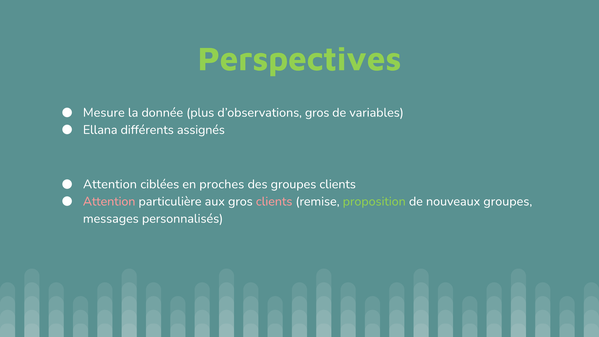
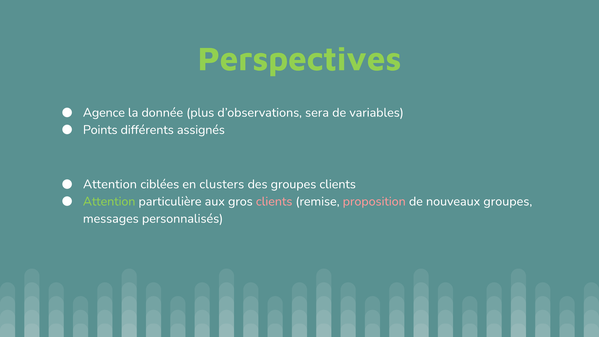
Mesure: Mesure -> Agence
d’observations gros: gros -> sera
Ellana: Ellana -> Points
proches: proches -> clusters
Attention at (109, 201) colour: pink -> light green
proposition colour: light green -> pink
